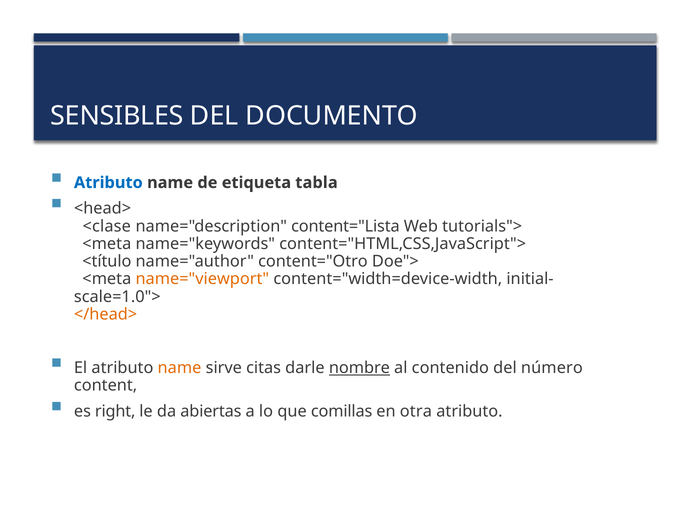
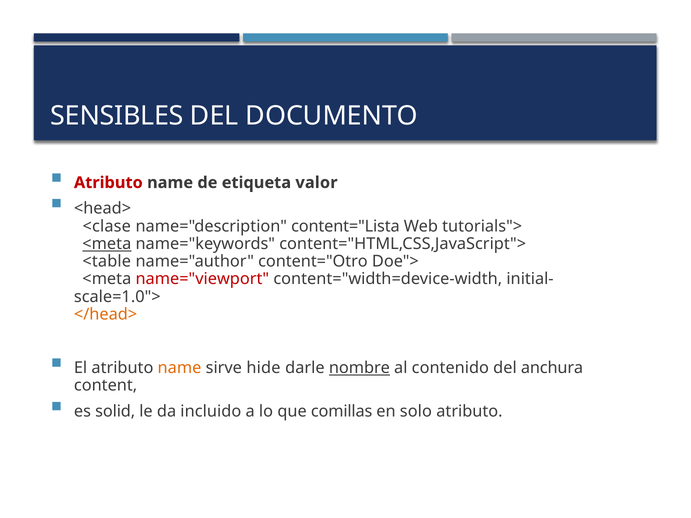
Atributo at (108, 183) colour: blue -> red
tabla: tabla -> valor
<meta at (107, 244) underline: none -> present
<título: <título -> <table
name="viewport colour: orange -> red
citas: citas -> hide
número: número -> anchura
right: right -> solid
abiertas: abiertas -> incluido
otra: otra -> solo
